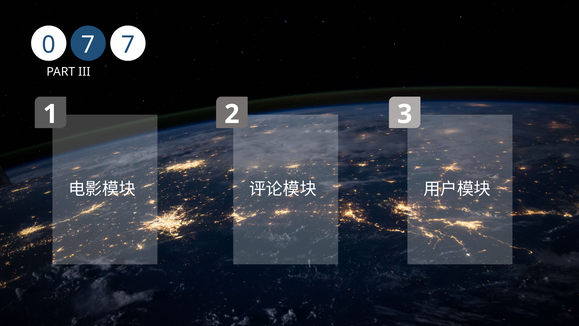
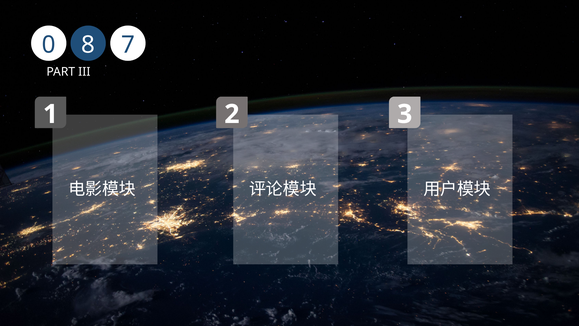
0 7: 7 -> 8
